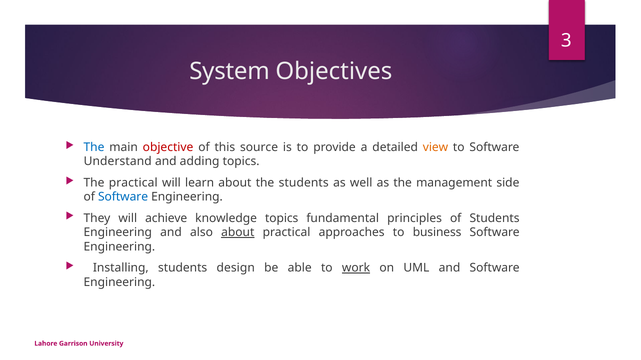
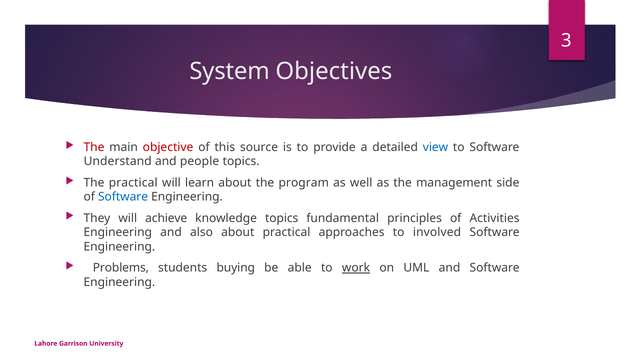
The at (94, 147) colour: blue -> red
view colour: orange -> blue
adding: adding -> people
the students: students -> program
of Students: Students -> Activities
about at (238, 233) underline: present -> none
business: business -> involved
Installing: Installing -> Problems
design: design -> buying
